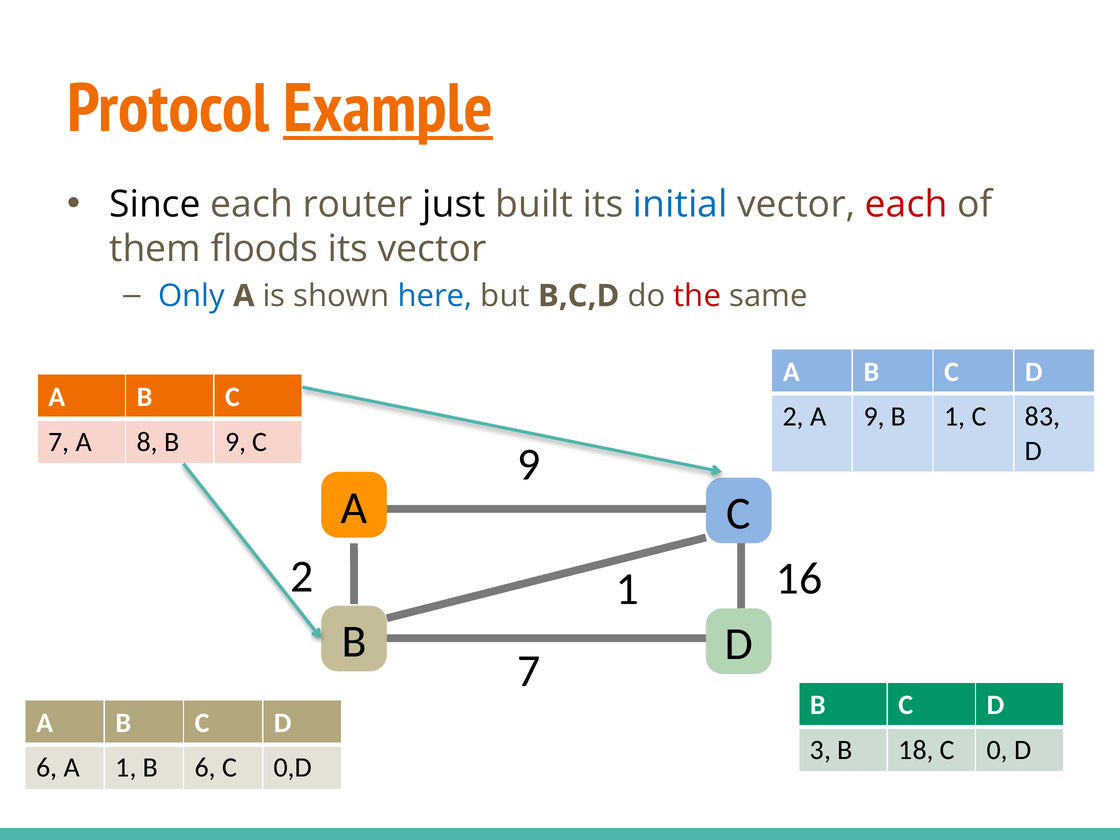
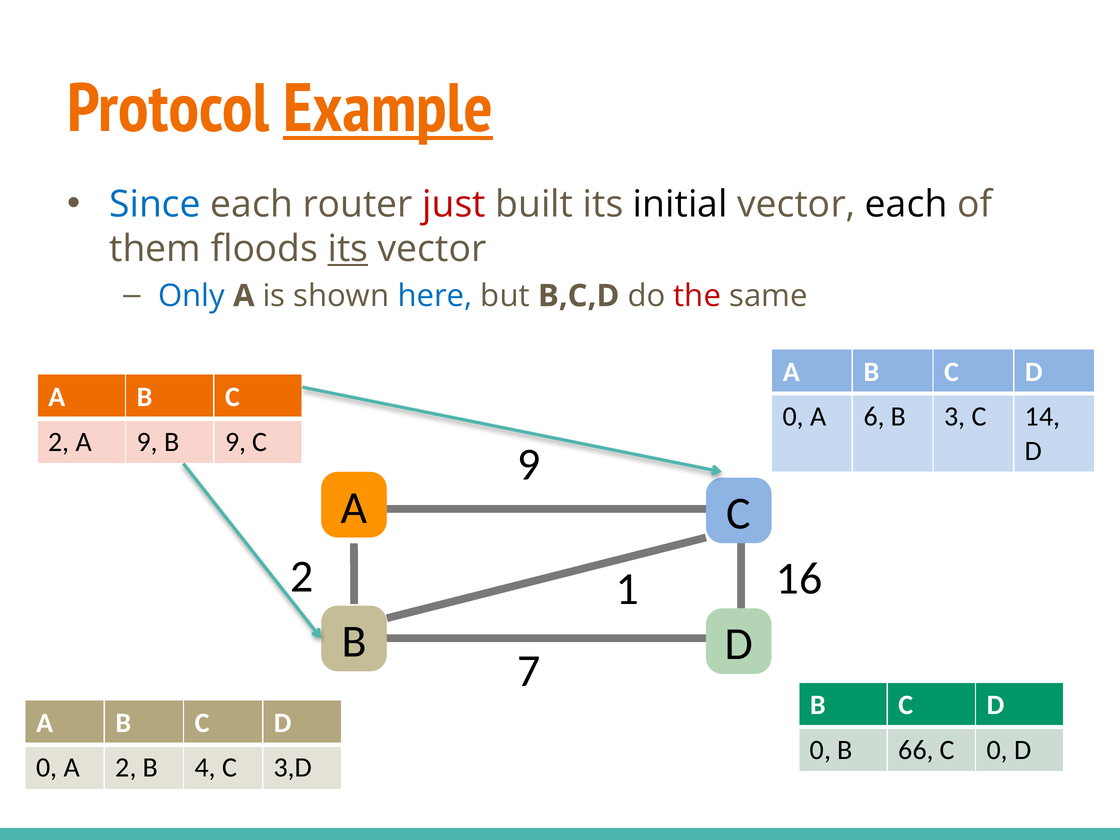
Since colour: black -> blue
just colour: black -> red
initial colour: blue -> black
each at (906, 204) colour: red -> black
its at (348, 249) underline: none -> present
2 at (793, 417): 2 -> 0
A 9: 9 -> 6
B 1: 1 -> 3
83: 83 -> 14
7 at (59, 442): 7 -> 2
A 8: 8 -> 9
3 at (821, 750): 3 -> 0
18: 18 -> 66
6 at (47, 768): 6 -> 0
A 1: 1 -> 2
B 6: 6 -> 4
0,D: 0,D -> 3,D
